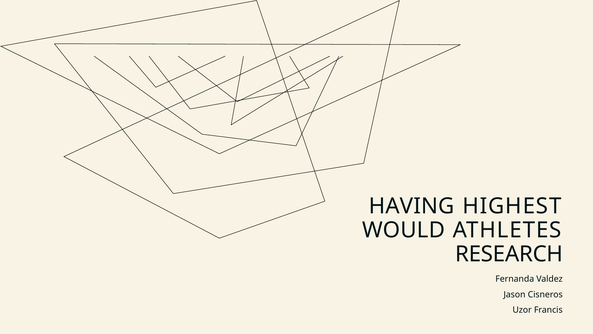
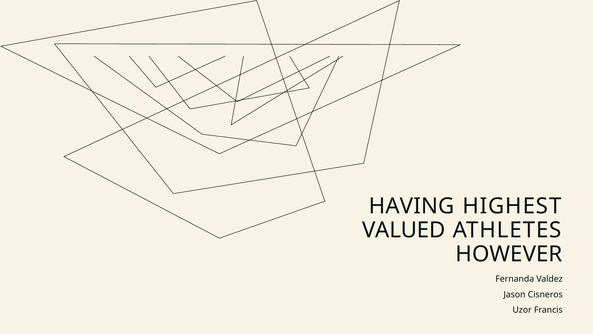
WOULD: WOULD -> VALUED
RESEARCH: RESEARCH -> HOWEVER
